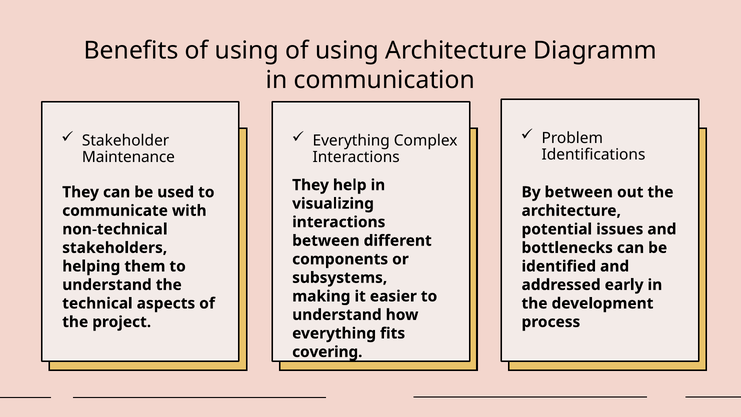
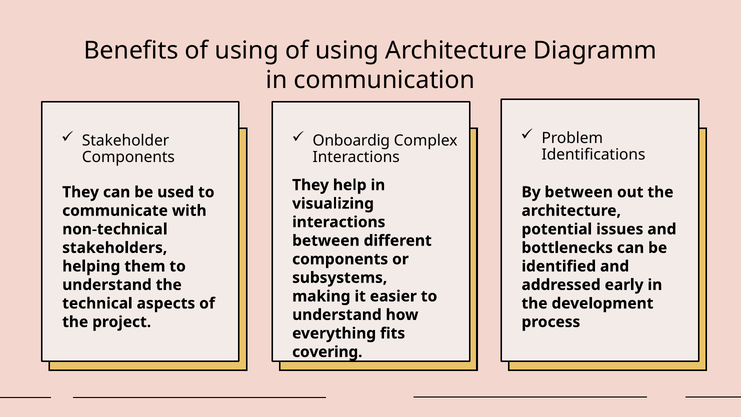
Everything at (351, 141): Everything -> Onboardig
Maintenance at (128, 157): Maintenance -> Components
